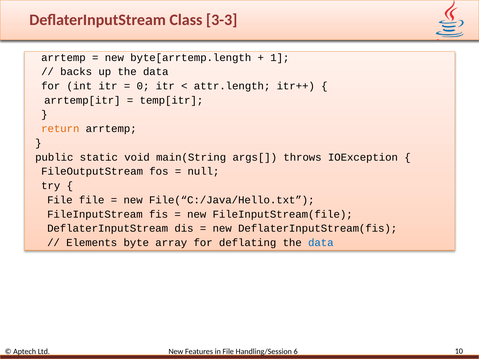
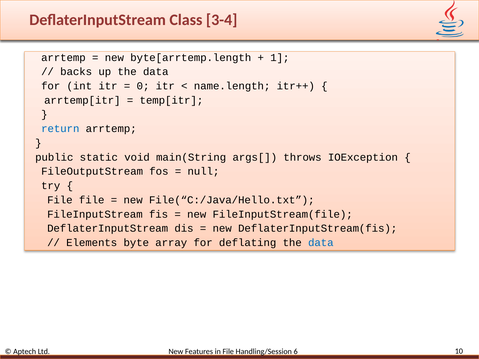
3-3: 3-3 -> 3-4
attr.length: attr.length -> name.length
return colour: orange -> blue
